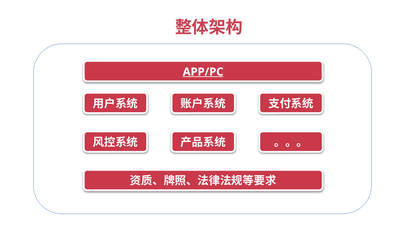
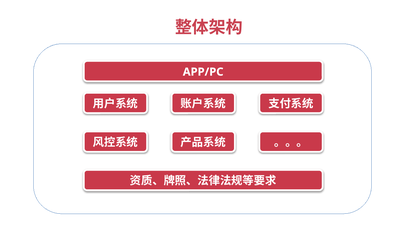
APP/PC underline: present -> none
